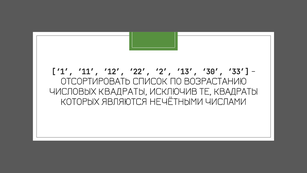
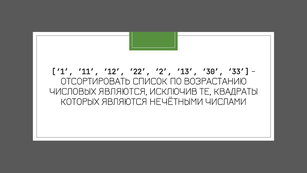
ЧИСЛОВЫХ КВАДРАТЫ: КВАДРАТЫ -> ЯВЛЯЮТСЯ
